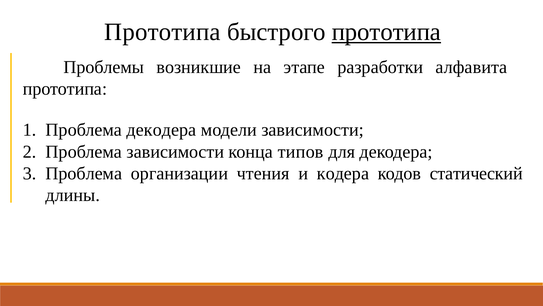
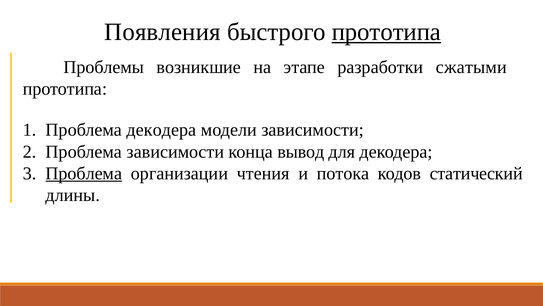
Прототипа at (162, 32): Прототипа -> Появления
алфавита: алфавита -> сжатыми
типов: типов -> вывод
Проблема at (84, 173) underline: none -> present
кодера: кодера -> потока
